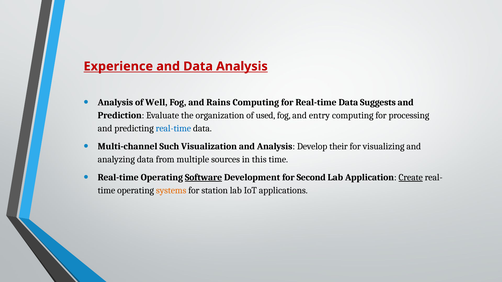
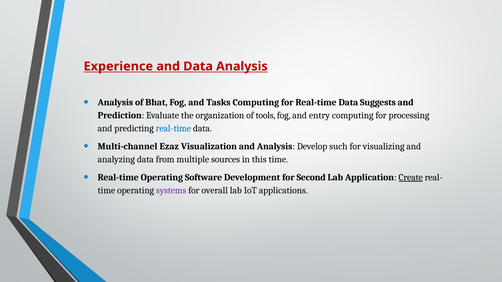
Well: Well -> Bhat
Rains: Rains -> Tasks
used: used -> tools
Such: Such -> Ezaz
their: their -> such
Software underline: present -> none
systems colour: orange -> purple
station: station -> overall
